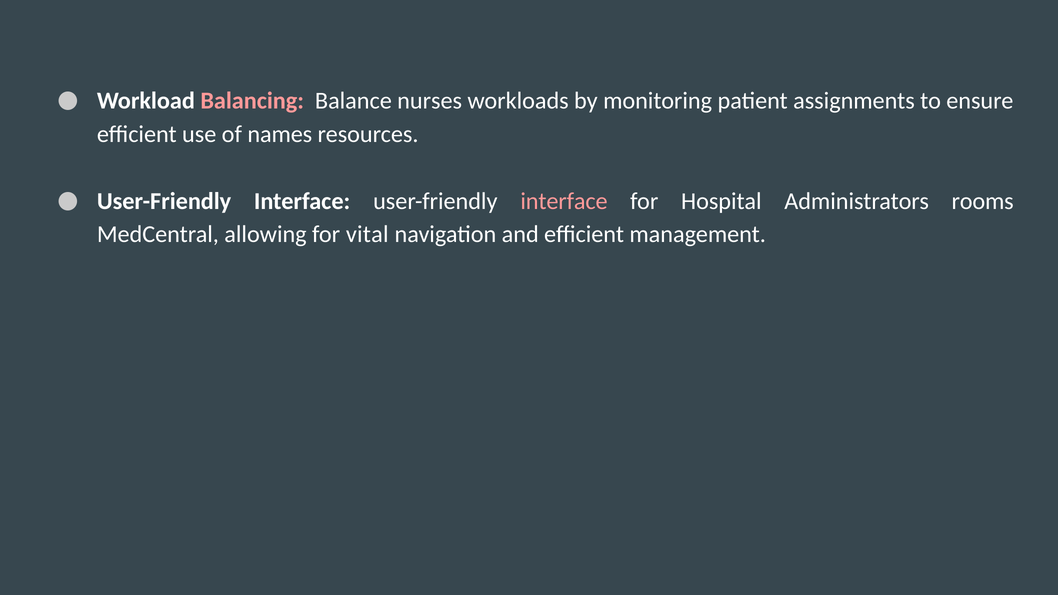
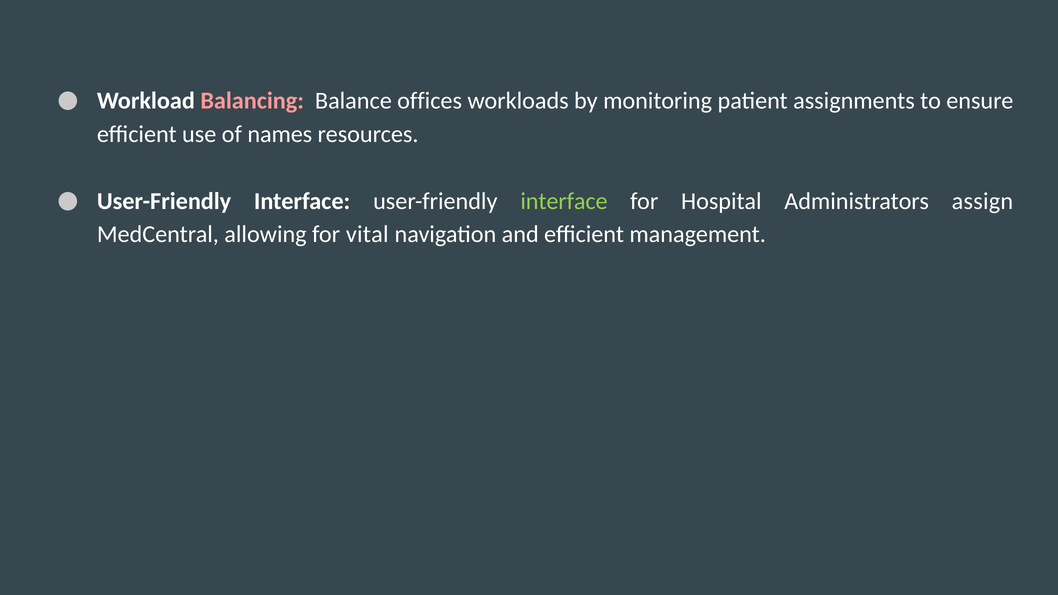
nurses: nurses -> offices
interface at (564, 201) colour: pink -> light green
rooms: rooms -> assign
